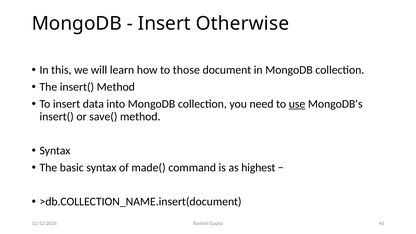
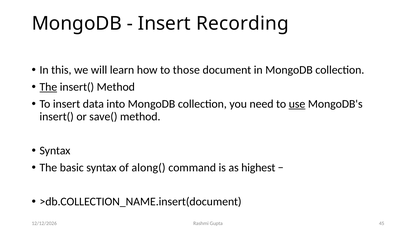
Otherwise: Otherwise -> Recording
The at (48, 87) underline: none -> present
made(: made( -> along(
